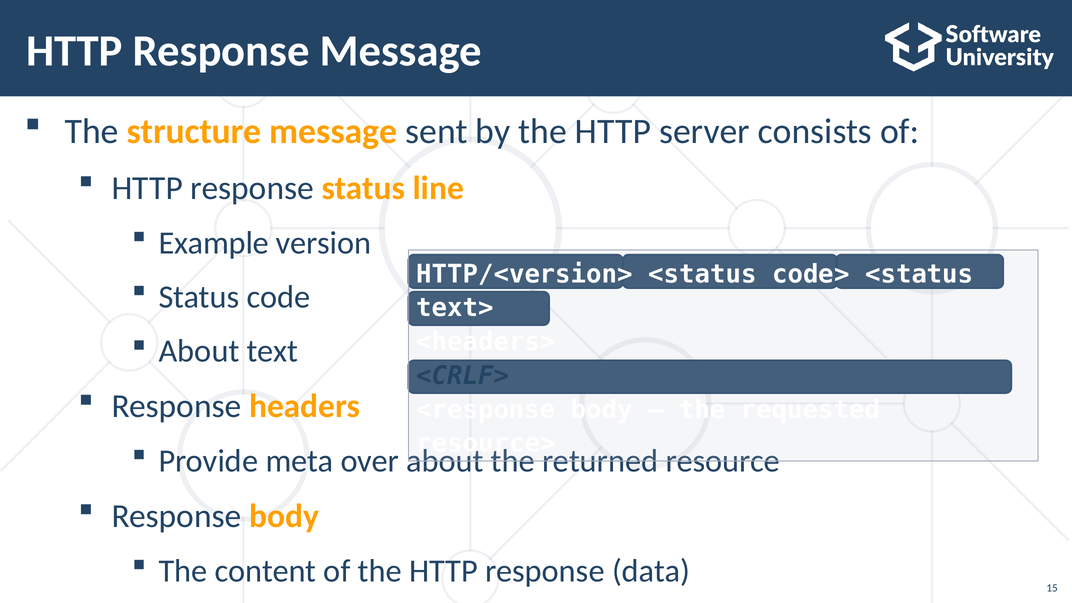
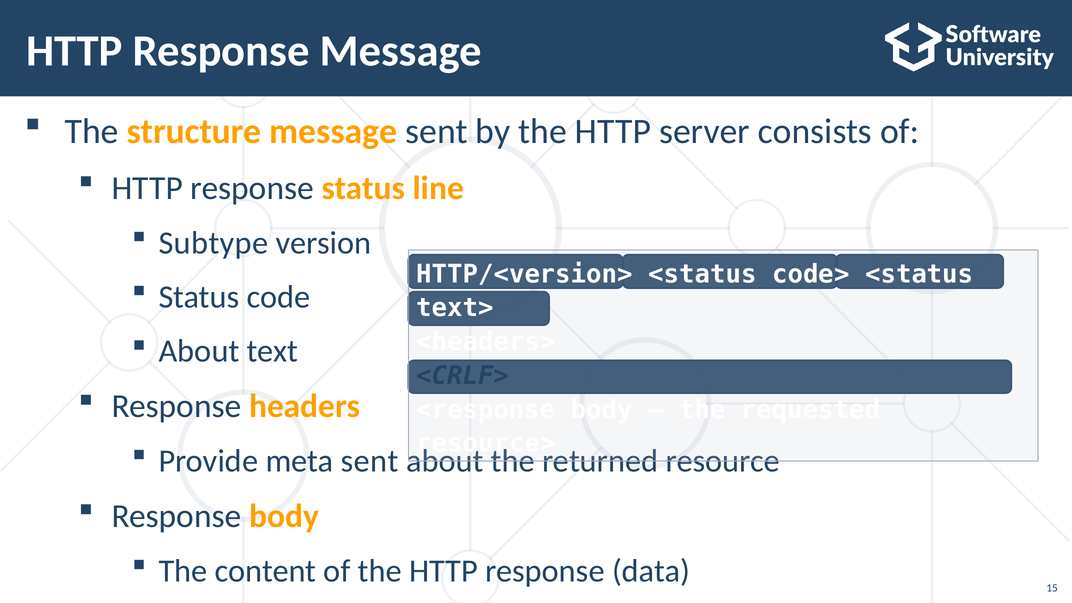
Example: Example -> Subtype
meta over: over -> sent
